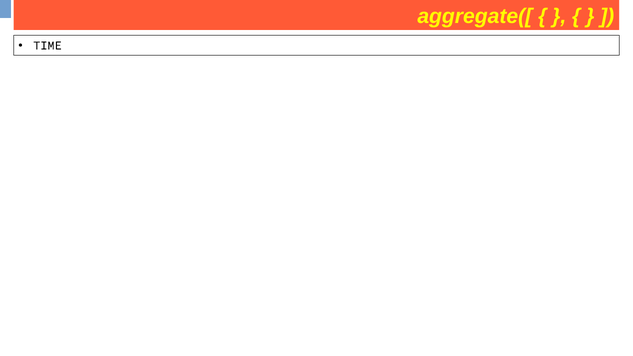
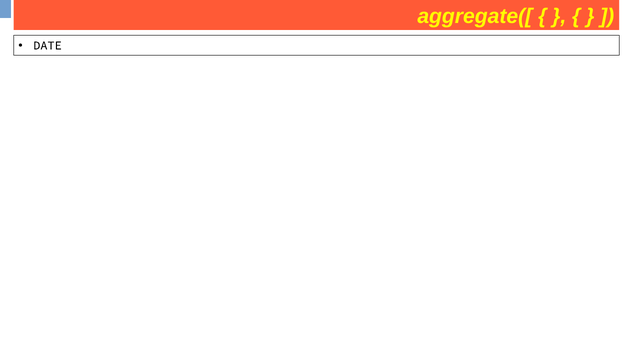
TIME: TIME -> DATE
